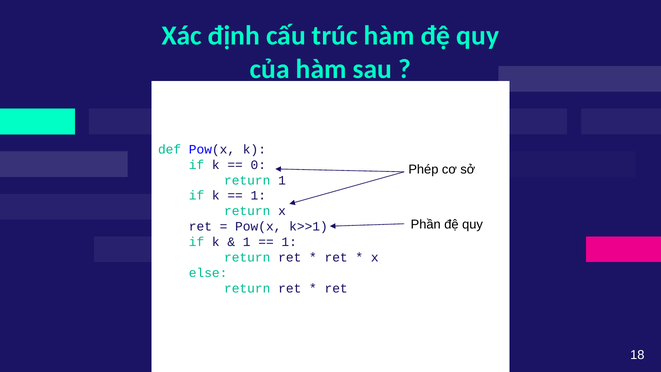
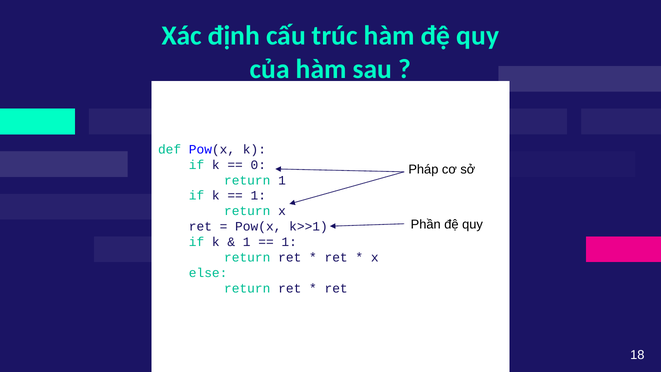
Phép: Phép -> Pháp
